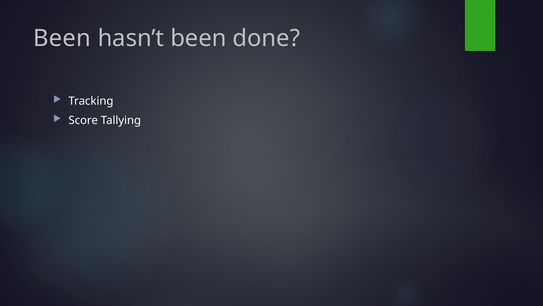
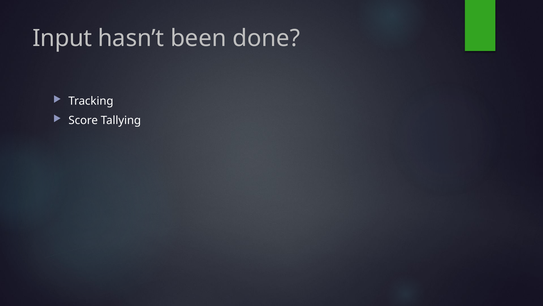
Been at (62, 38): Been -> Input
